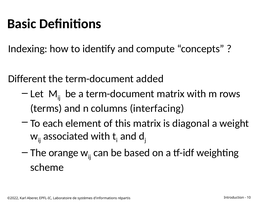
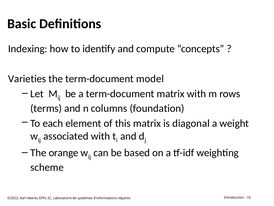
Different: Different -> Varieties
added: added -> model
interfacing: interfacing -> foundation
